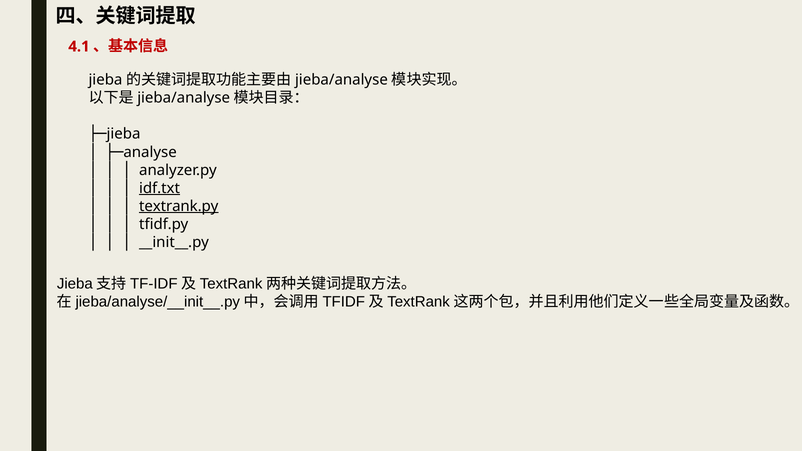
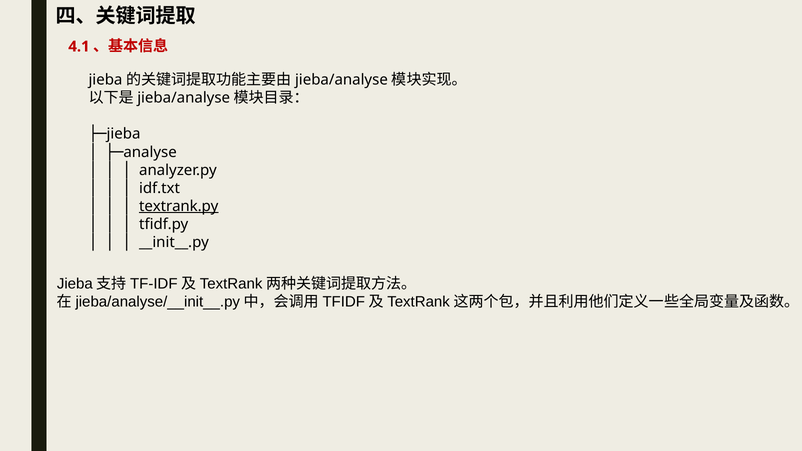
idf.txt underline: present -> none
